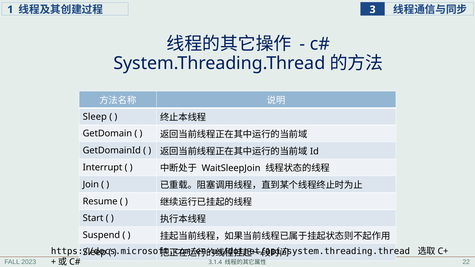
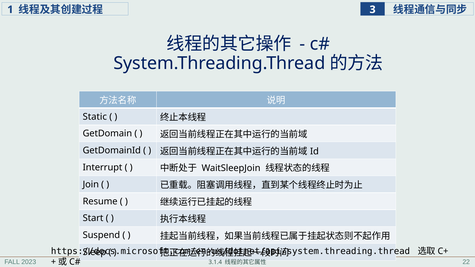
Sleep at (95, 117): Sleep -> Static
